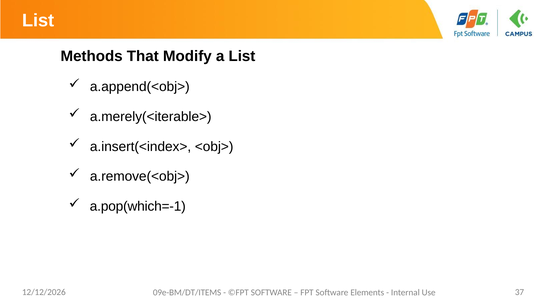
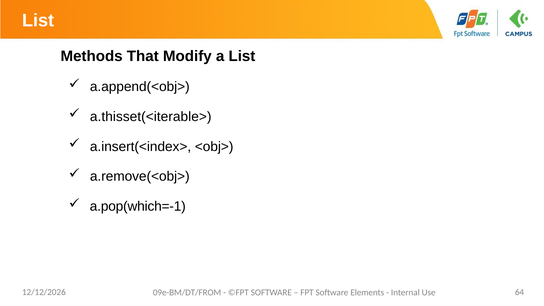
a.merely(<iterable>: a.merely(<iterable> -> a.thisset(<iterable>
09e-BM/DT/ITEMS: 09e-BM/DT/ITEMS -> 09e-BM/DT/FROM
37: 37 -> 64
